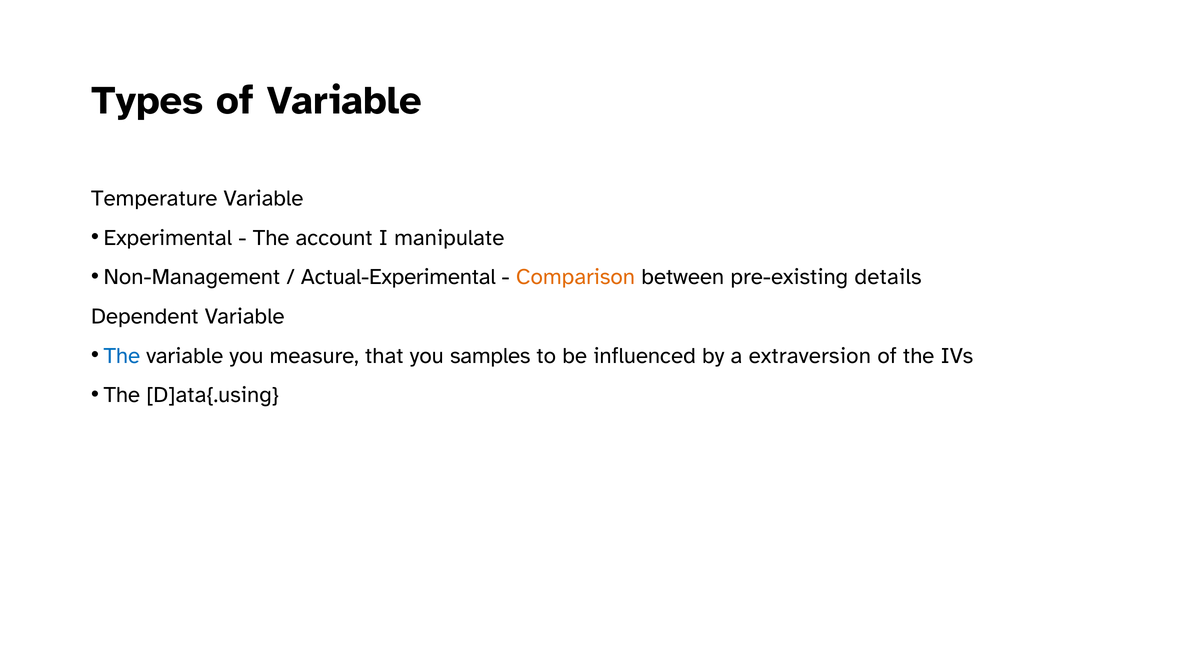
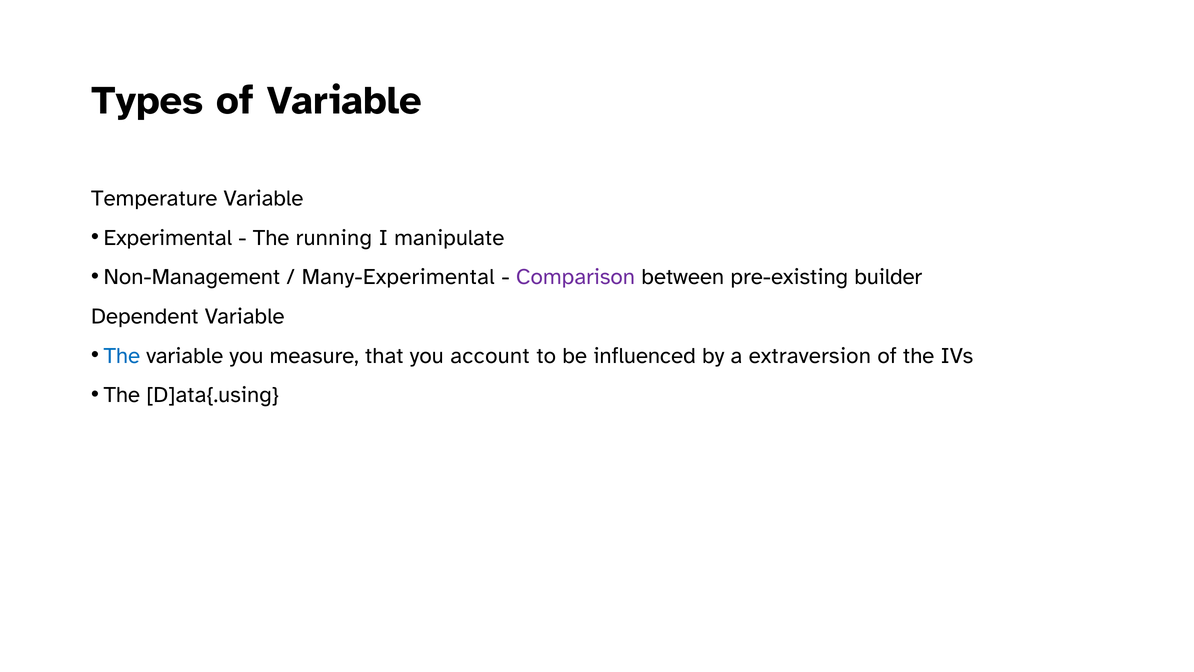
account: account -> running
Actual-Experimental: Actual-Experimental -> Many-Experimental
Comparison colour: orange -> purple
details: details -> builder
samples: samples -> account
